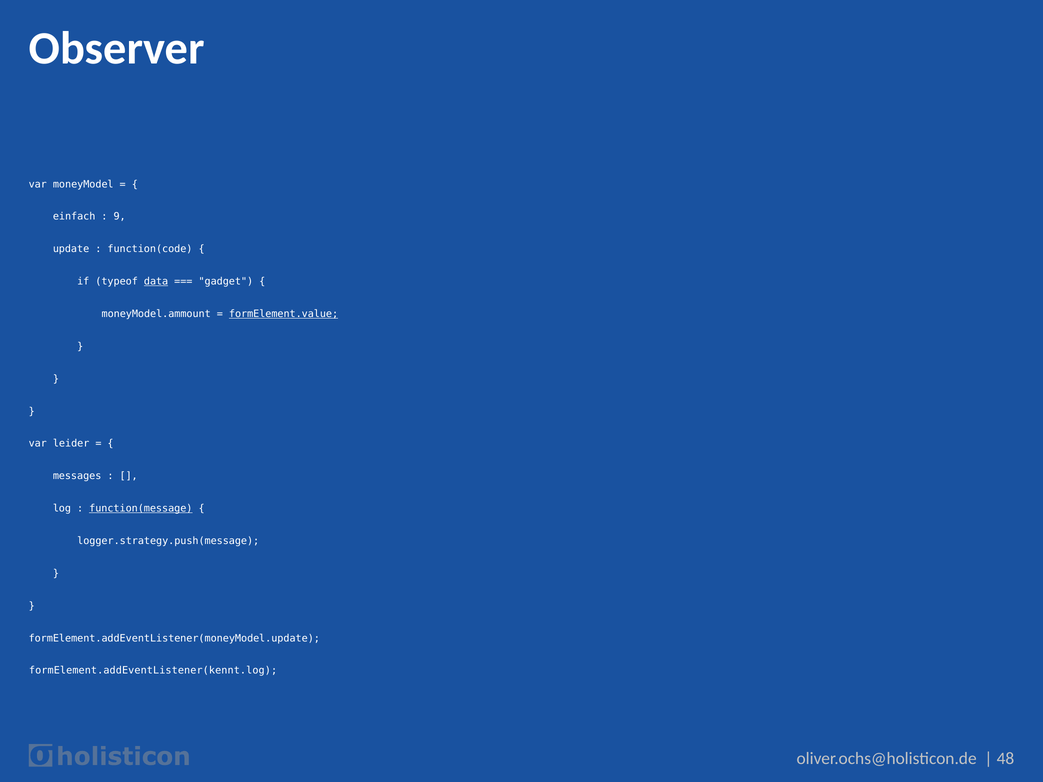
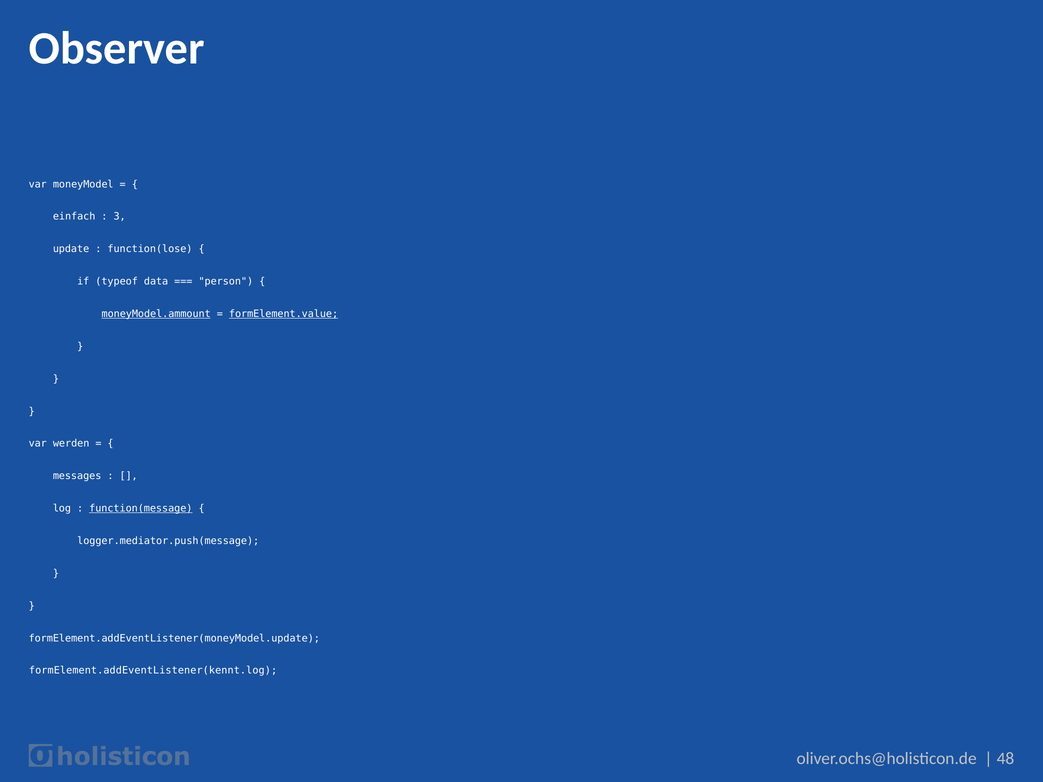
9: 9 -> 3
function(code: function(code -> function(lose
data underline: present -> none
gadget: gadget -> person
moneyModel.ammount underline: none -> present
leider: leider -> werden
logger.strategy.push(message: logger.strategy.push(message -> logger.mediator.push(message
